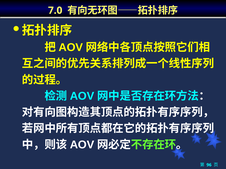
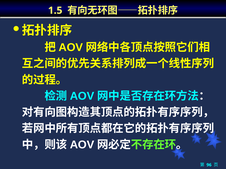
7.0: 7.0 -> 1.5
